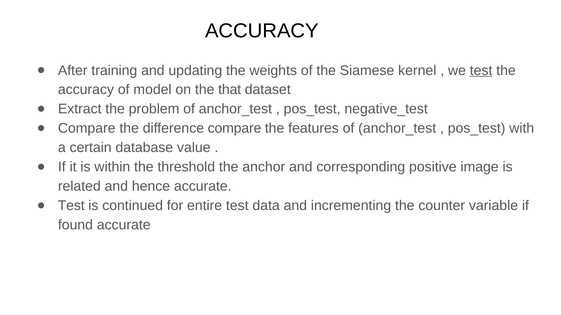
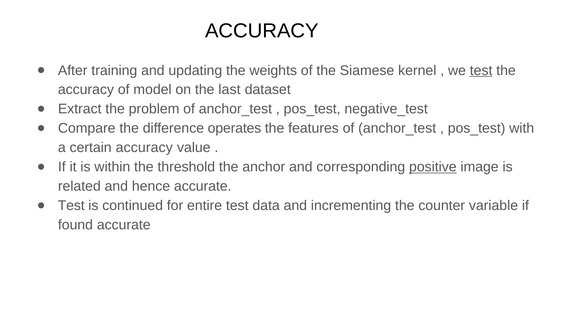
that: that -> last
difference compare: compare -> operates
certain database: database -> accuracy
positive underline: none -> present
